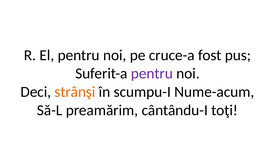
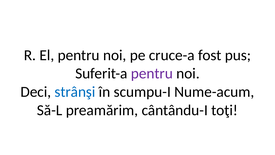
strânşi colour: orange -> blue
